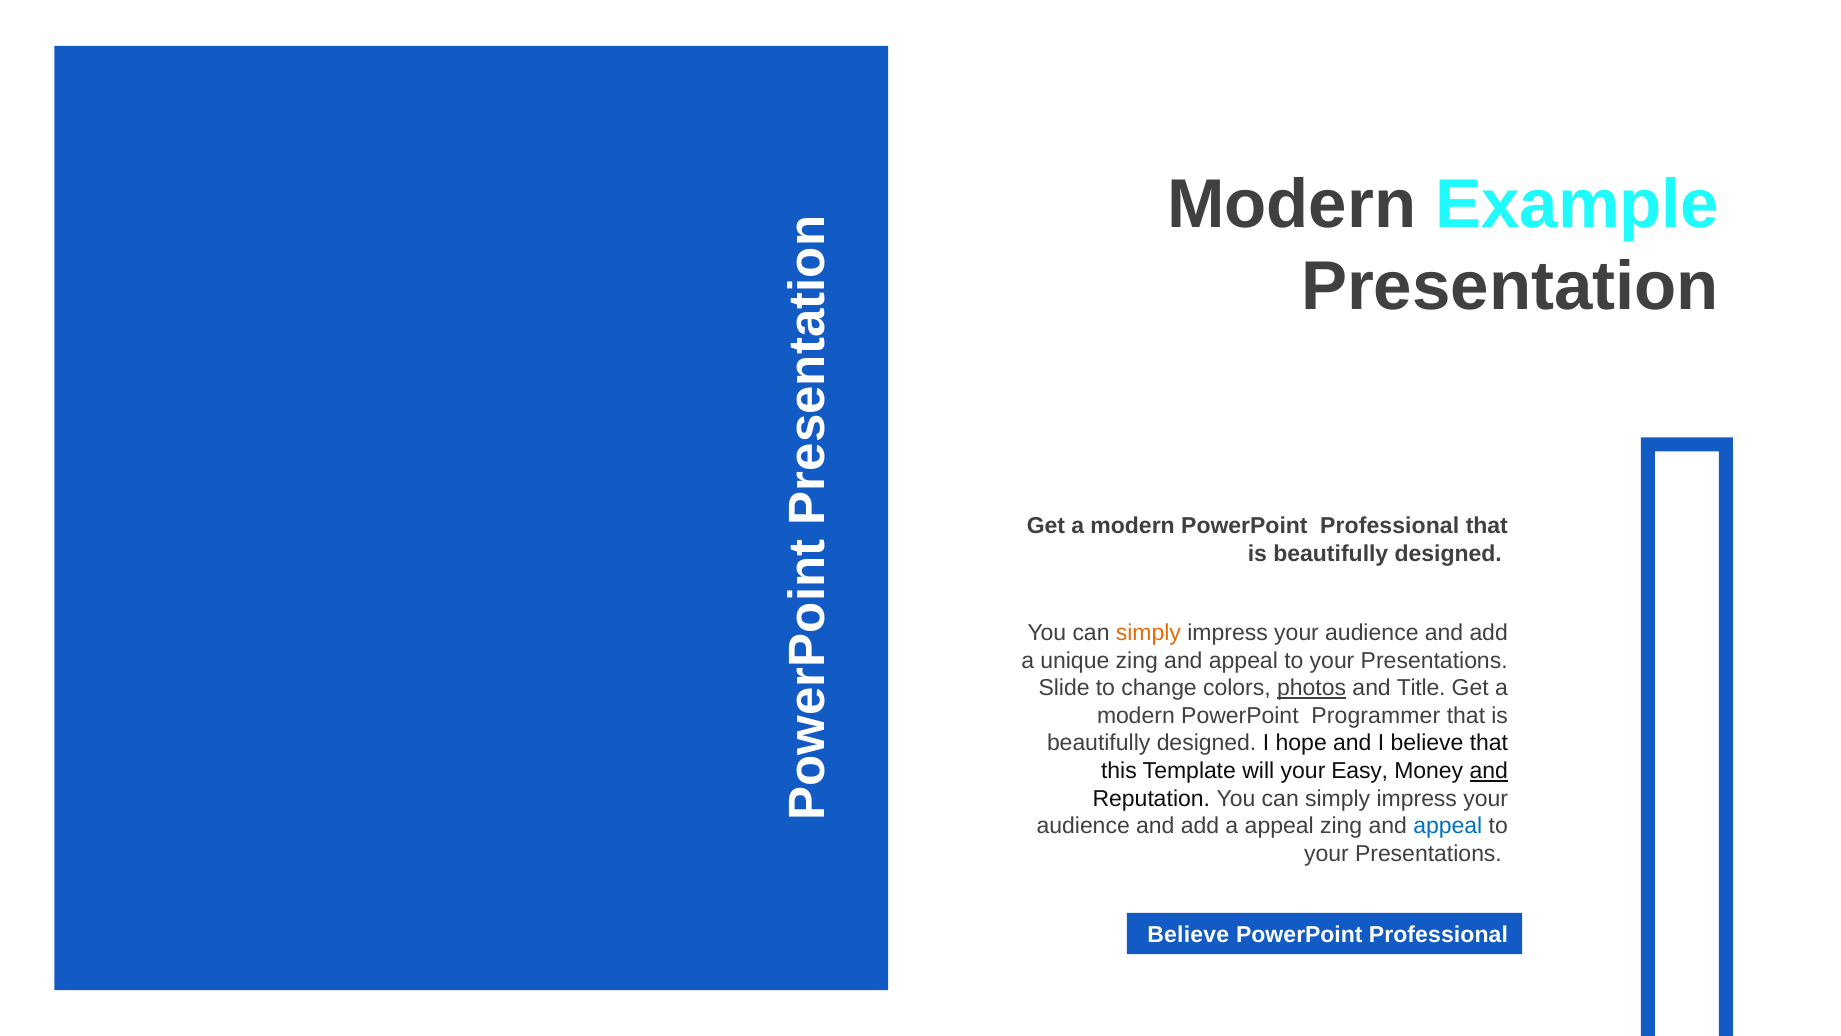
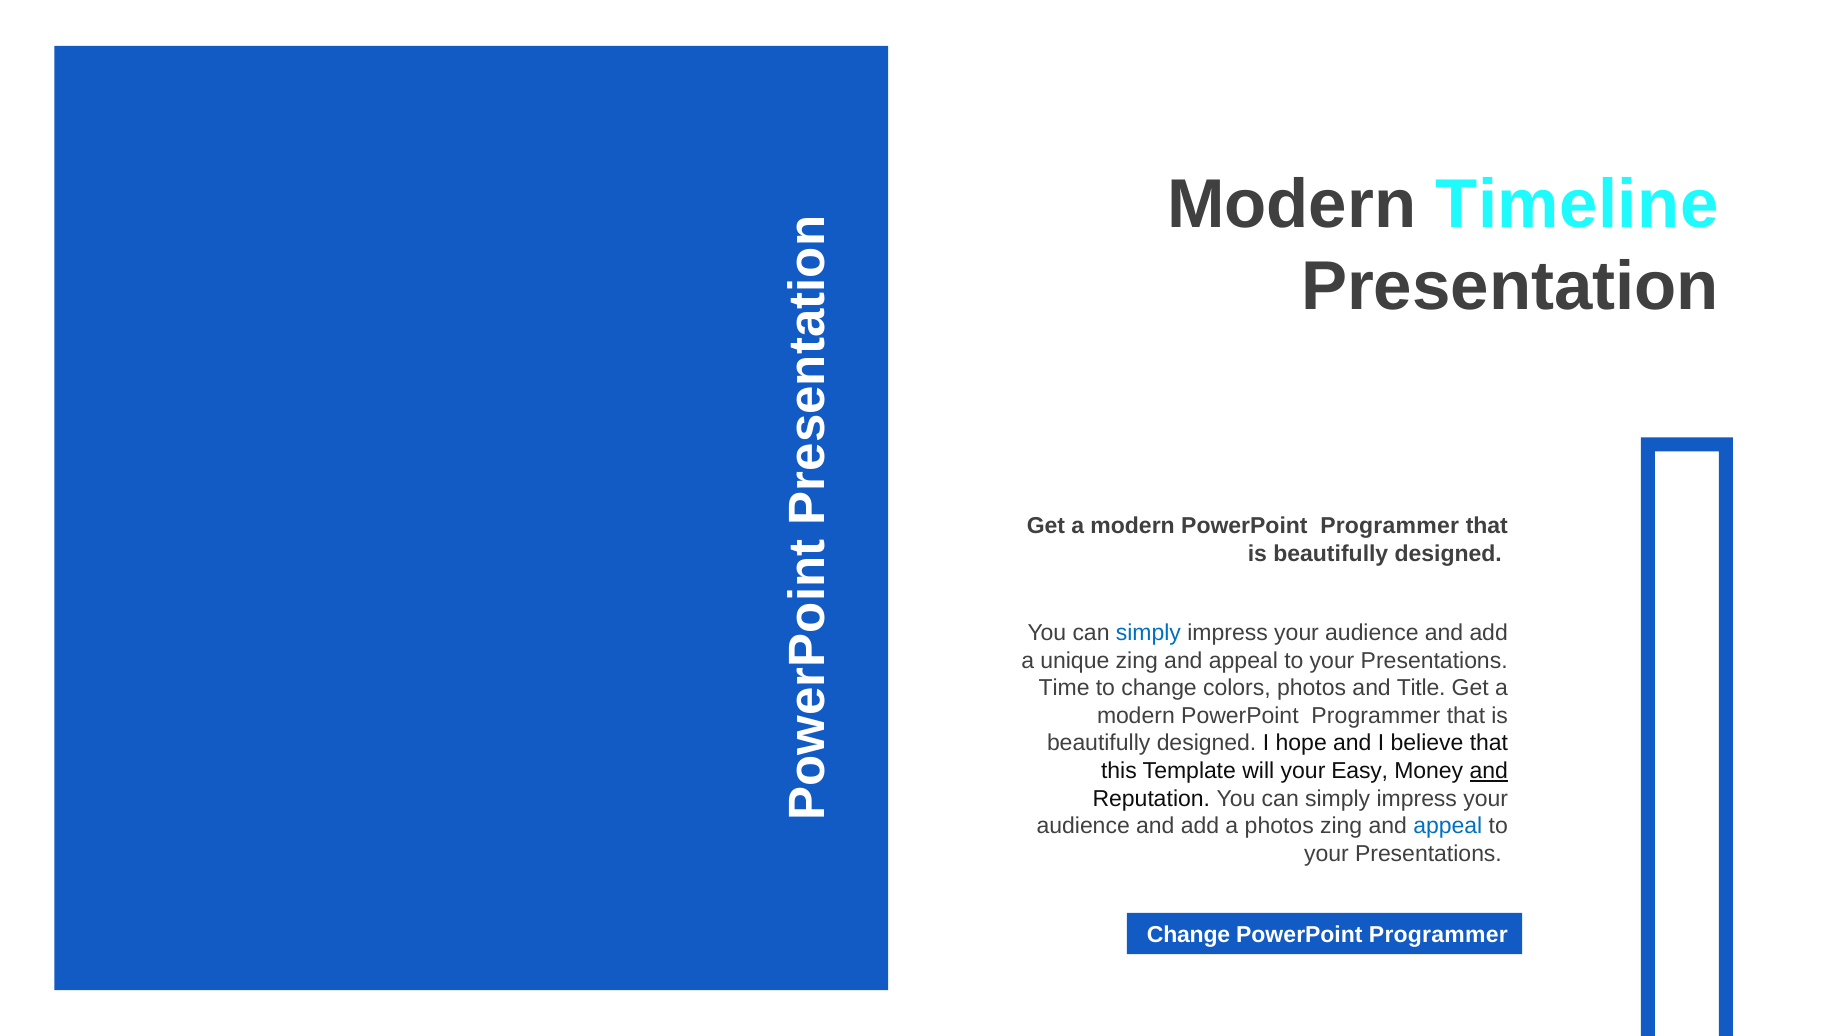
Example: Example -> Timeline
Professional at (1390, 526): Professional -> Programmer
simply at (1148, 633) colour: orange -> blue
Slide: Slide -> Time
photos at (1312, 688) underline: present -> none
a appeal: appeal -> photos
Believe at (1188, 935): Believe -> Change
Professional at (1438, 935): Professional -> Programmer
